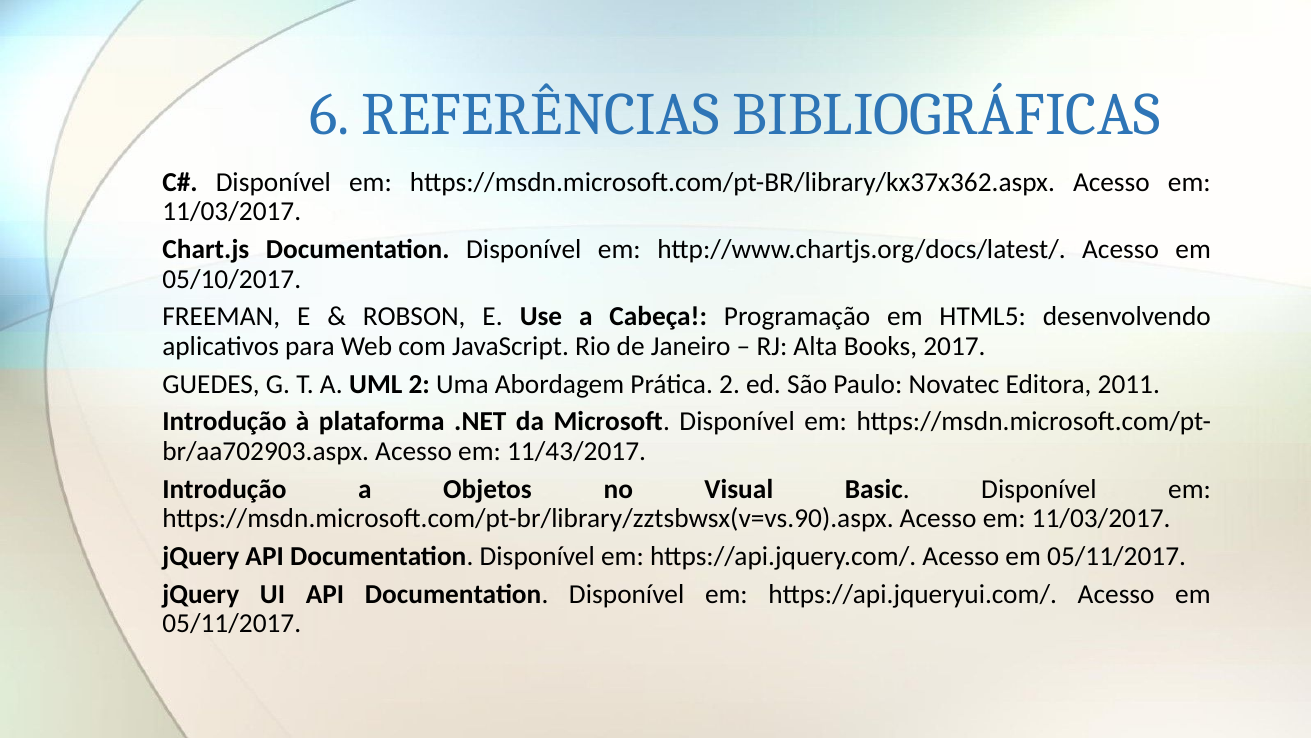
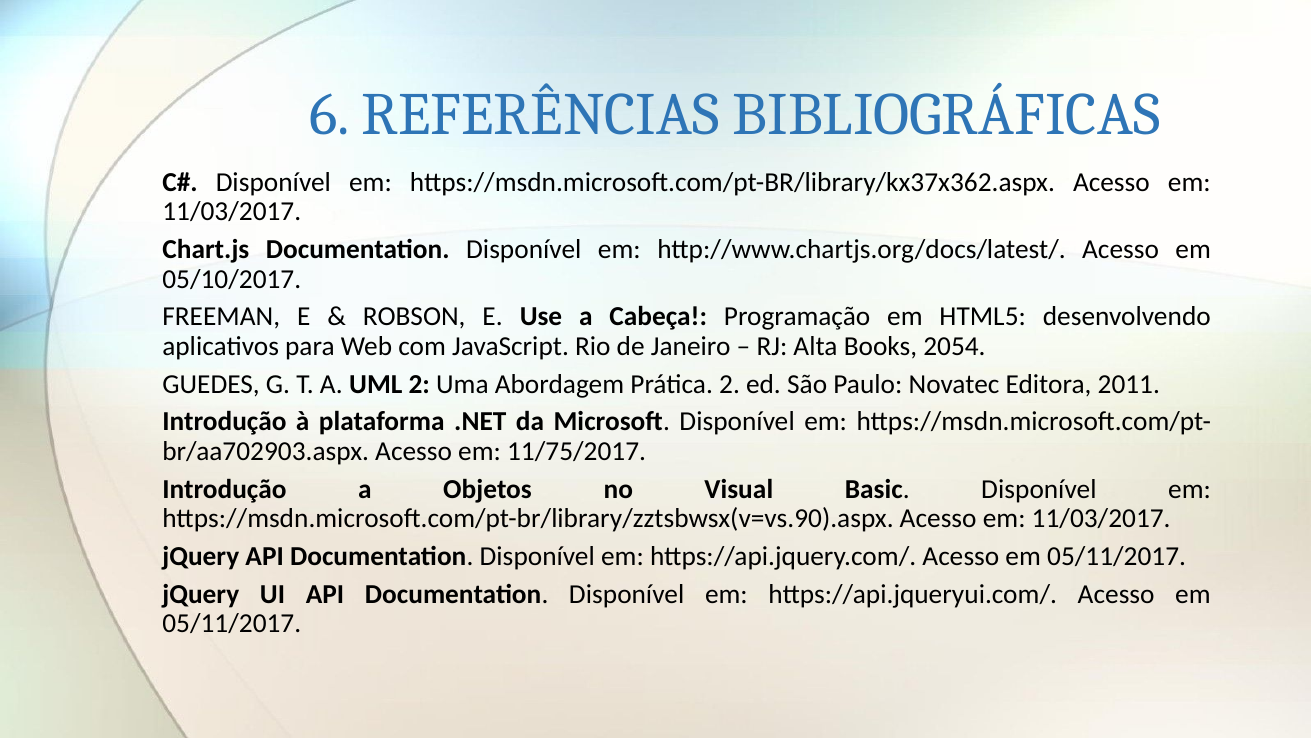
2017: 2017 -> 2054
11/43/2017: 11/43/2017 -> 11/75/2017
